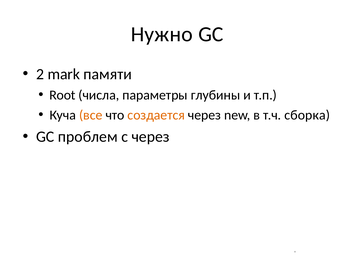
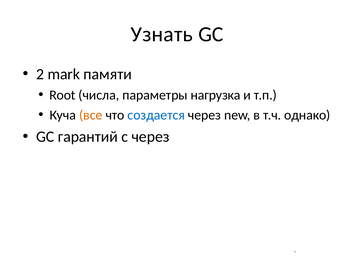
Нужно: Нужно -> Узнать
глубины: глубины -> нагрузка
создается colour: orange -> blue
сборка: сборка -> однако
проблем: проблем -> гарантий
